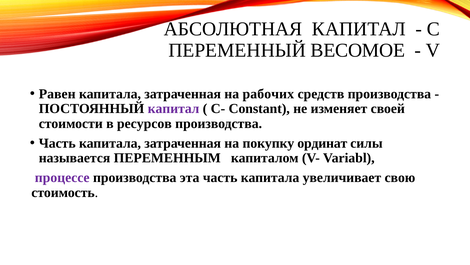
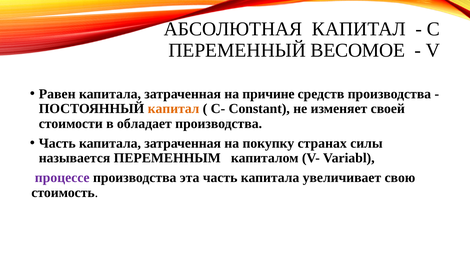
рабочих: рабочих -> причине
капитал at (174, 108) colour: purple -> orange
ресурсов: ресурсов -> обладает
ординат: ординат -> странах
